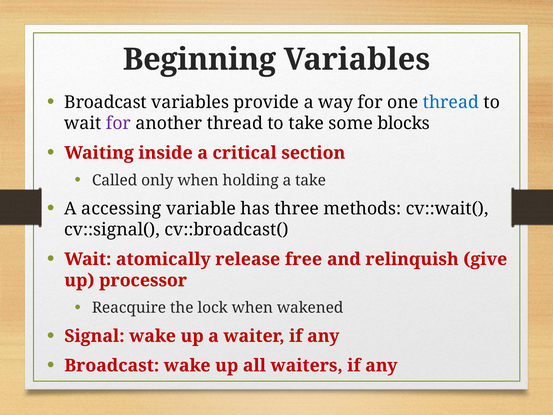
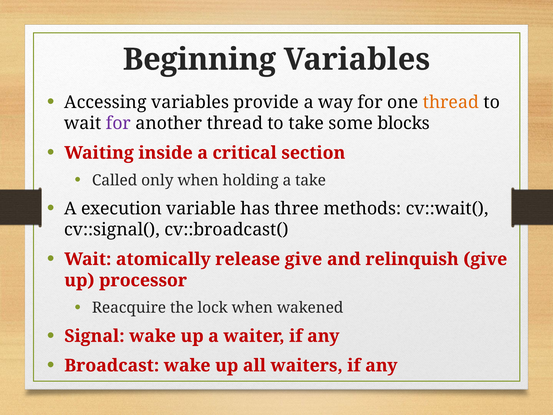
Broadcast at (106, 102): Broadcast -> Accessing
thread at (451, 102) colour: blue -> orange
accessing: accessing -> execution
release free: free -> give
